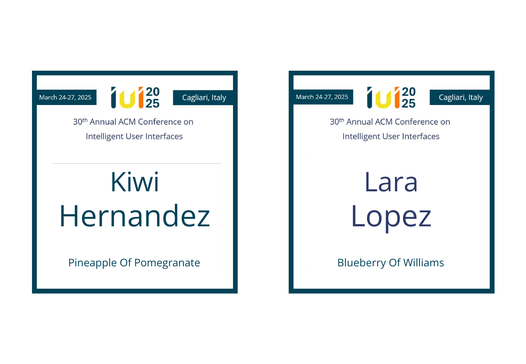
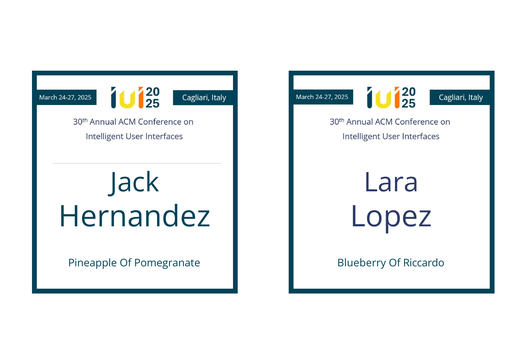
Kiwi: Kiwi -> Jack
Williams: Williams -> Riccardo
